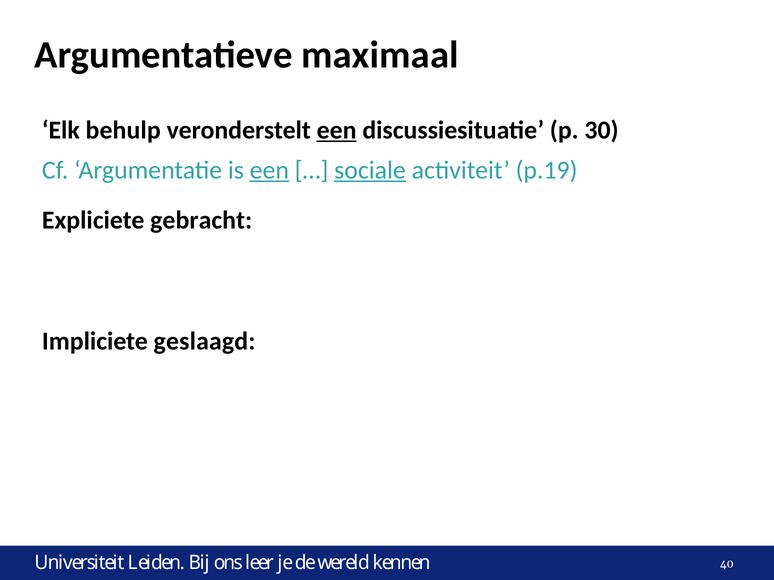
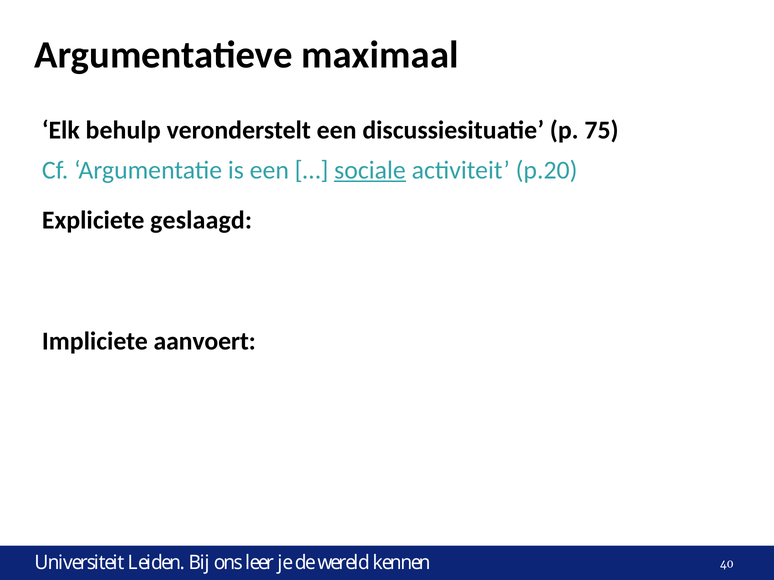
een at (337, 130) underline: present -> none
30: 30 -> 75
een at (269, 170) underline: present -> none
p.19: p.19 -> p.20
gebracht: gebracht -> geslaagd
geslaagd: geslaagd -> aanvoert
